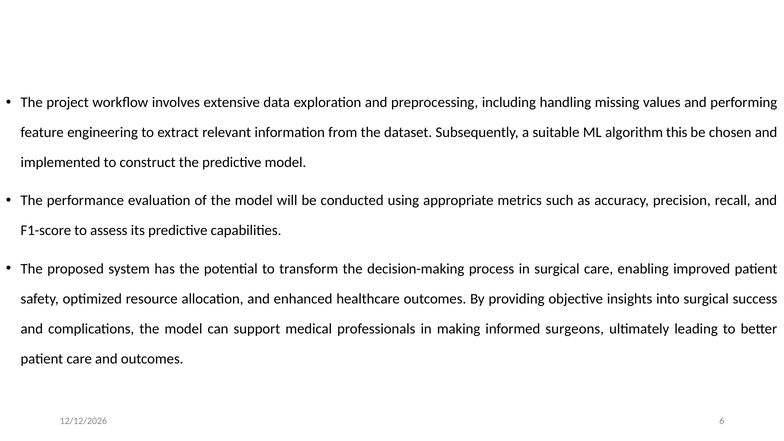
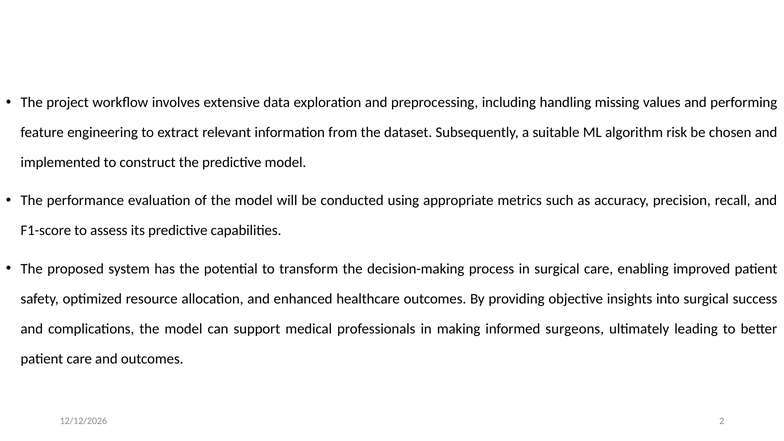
this: this -> risk
6: 6 -> 2
